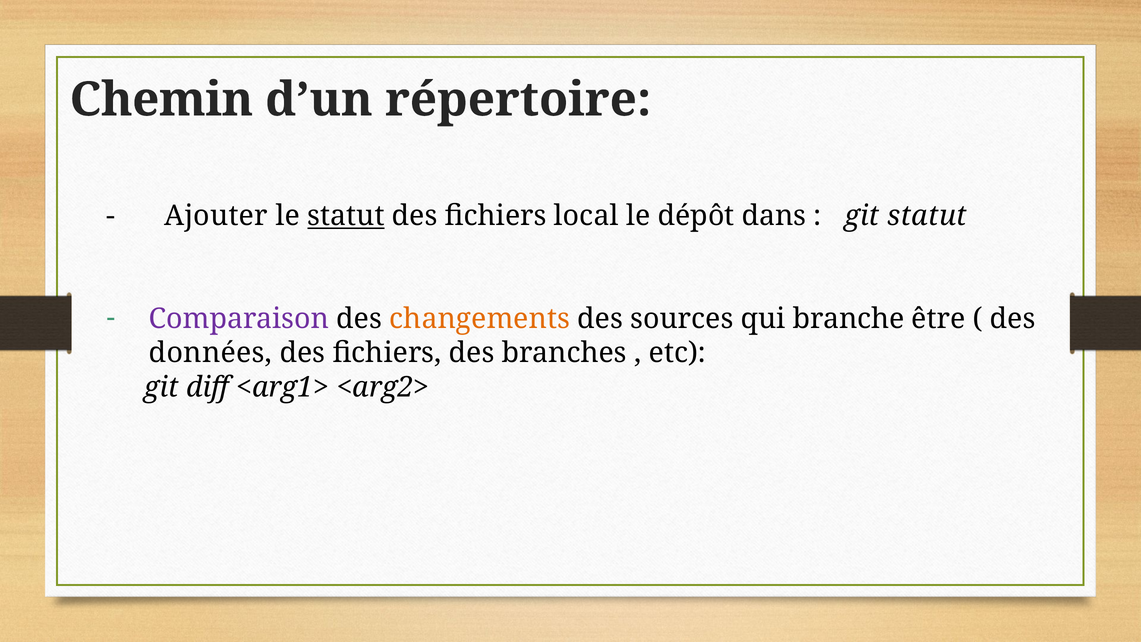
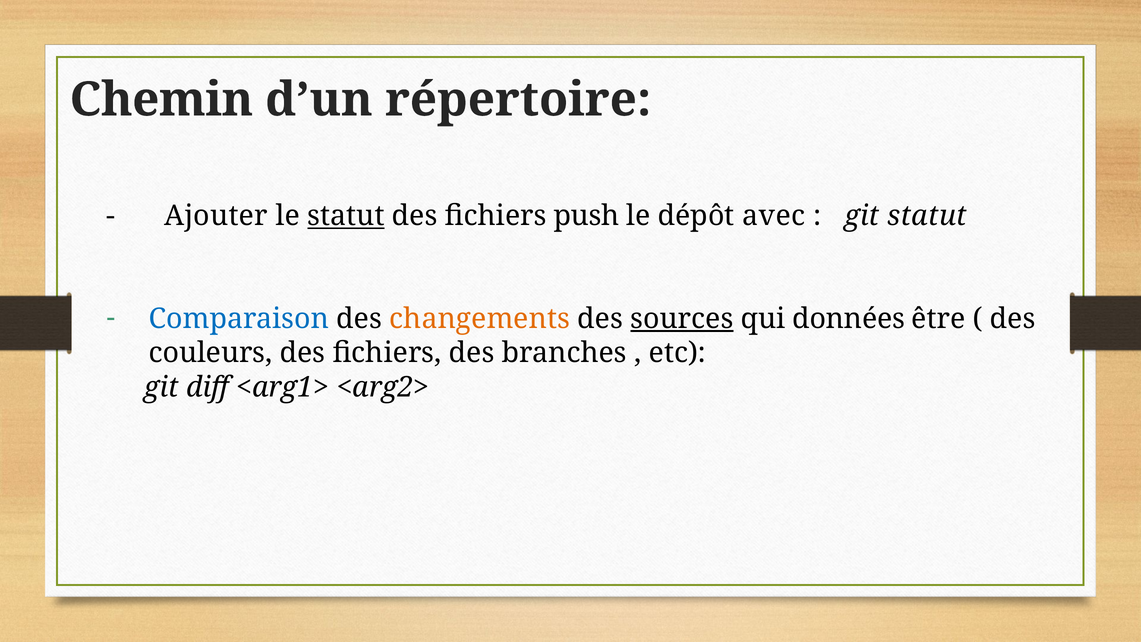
local: local -> push
dans: dans -> avec
Comparaison colour: purple -> blue
sources underline: none -> present
branche: branche -> données
données: données -> couleurs
